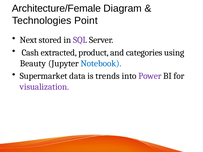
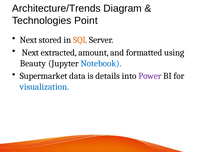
Architecture/Female: Architecture/Female -> Architecture/Trends
SQL colour: purple -> orange
Cash at (30, 53): Cash -> Next
product: product -> amount
categories: categories -> formatted
trends: trends -> details
visualization colour: purple -> blue
